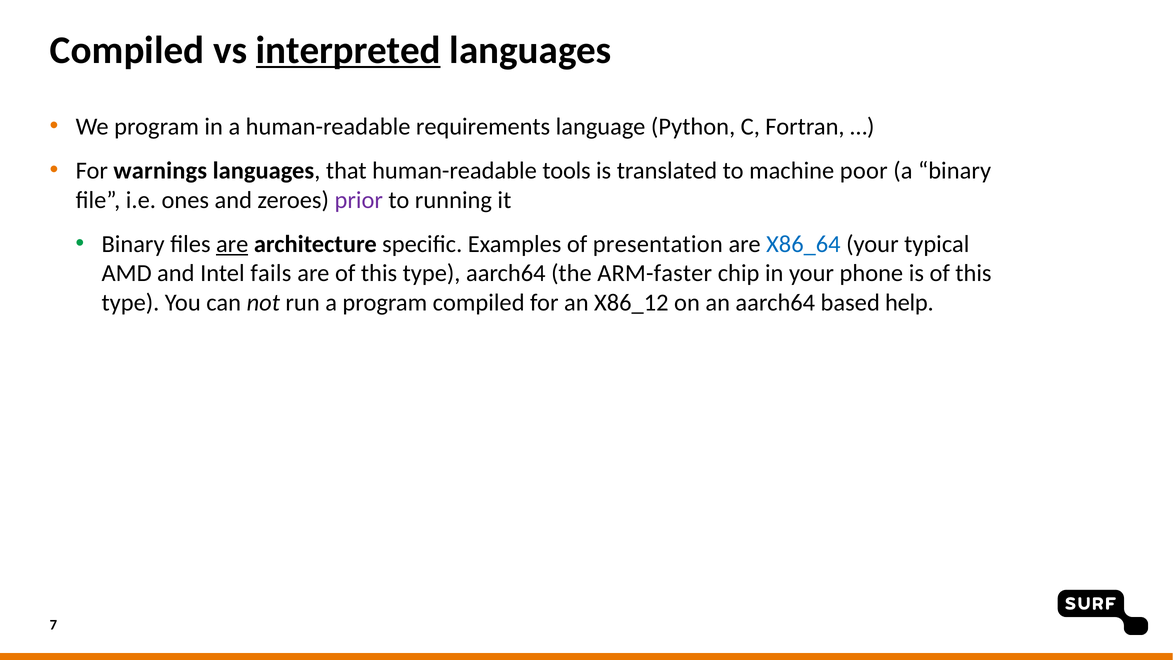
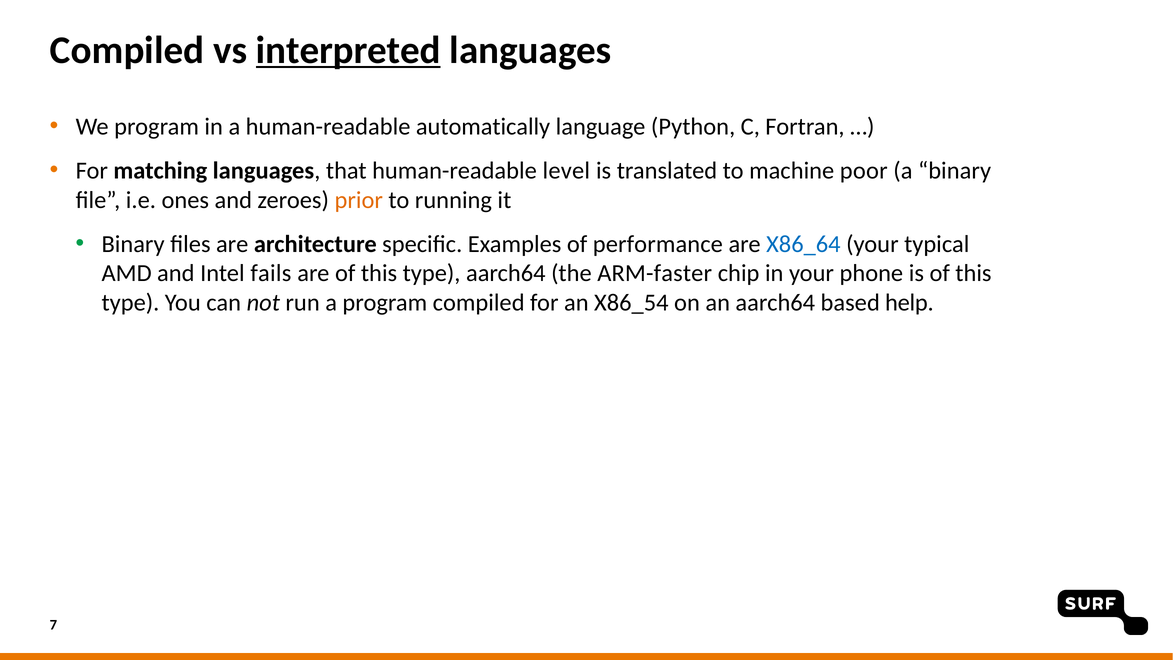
requirements: requirements -> automatically
warnings: warnings -> matching
tools: tools -> level
prior colour: purple -> orange
are at (232, 244) underline: present -> none
presentation: presentation -> performance
X86_12: X86_12 -> X86_54
